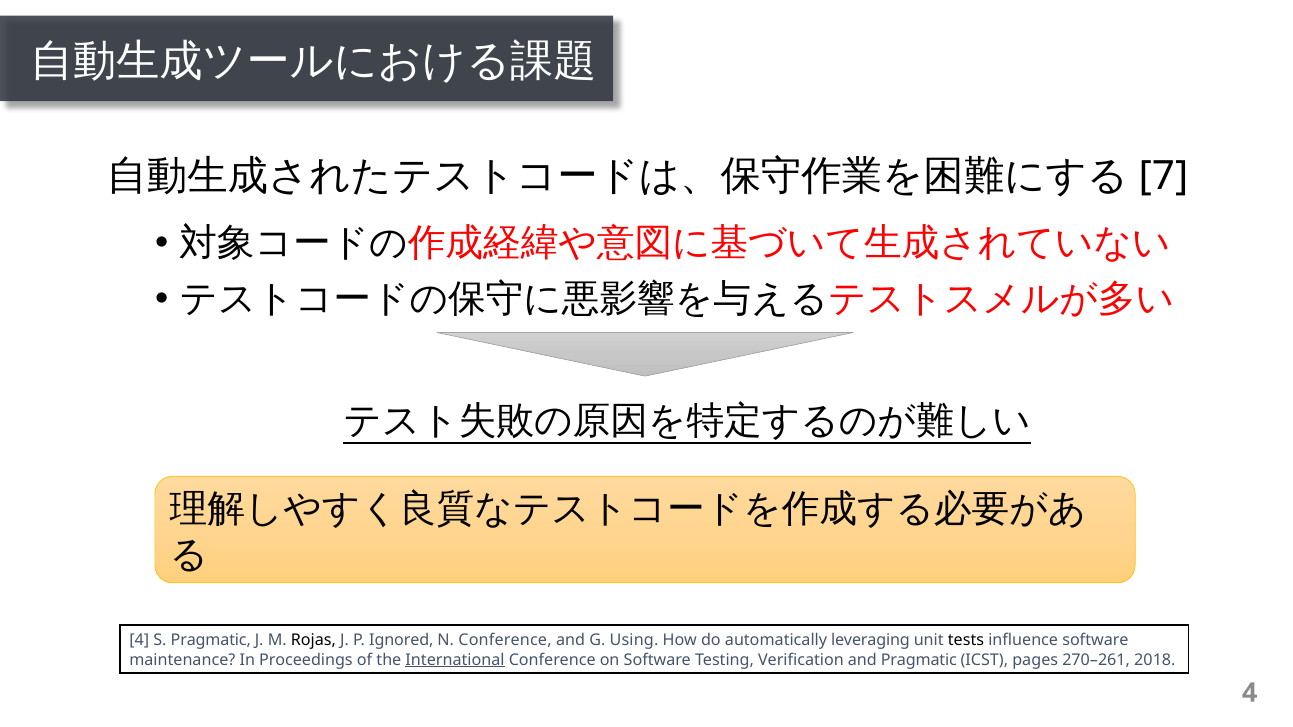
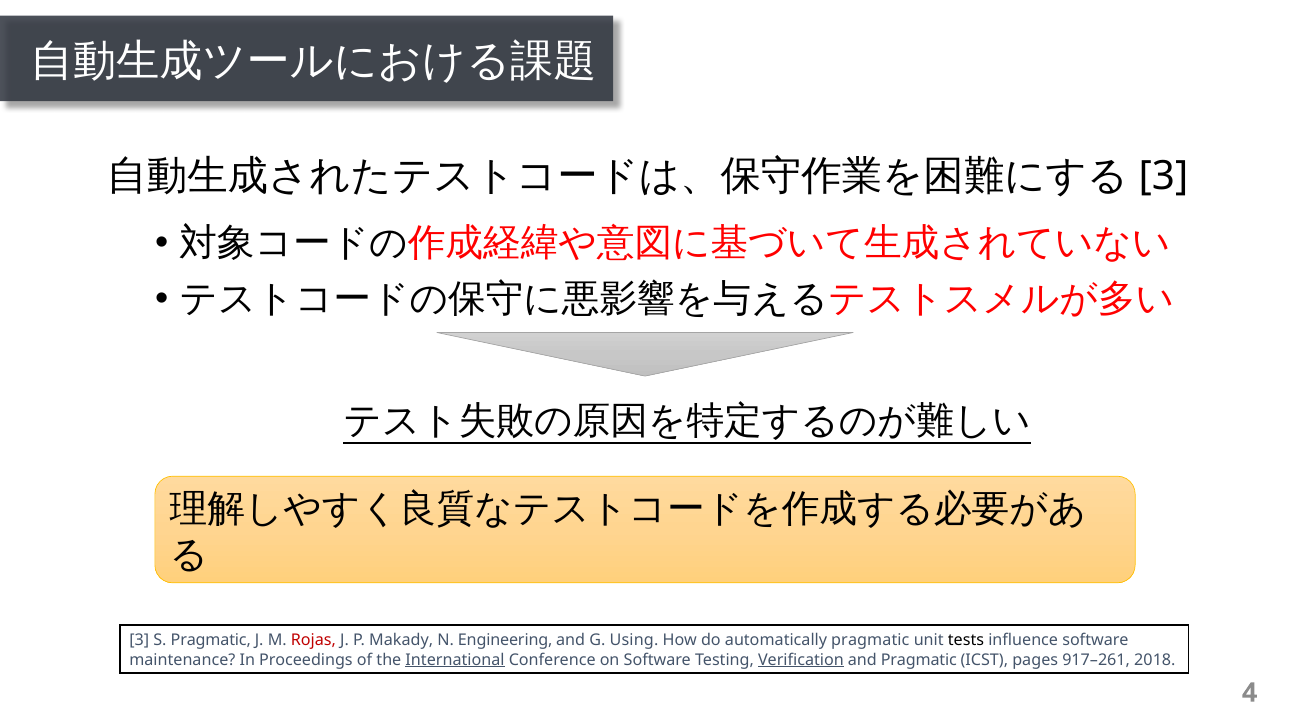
7 at (1164, 176): 7 -> 3
4 at (139, 641): 4 -> 3
Rojas colour: black -> red
Ignored: Ignored -> Makady
N Conference: Conference -> Engineering
automatically leveraging: leveraging -> pragmatic
Veriﬁcation underline: none -> present
270–261: 270–261 -> 917–261
